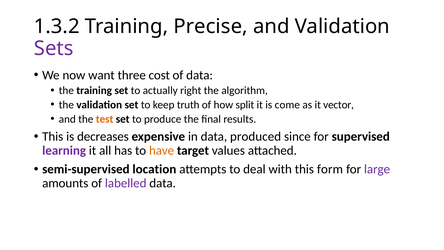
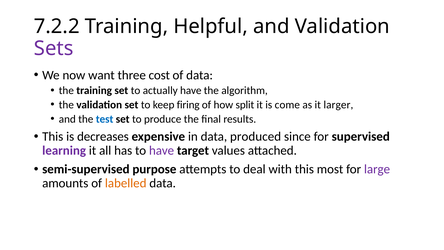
1.3.2: 1.3.2 -> 7.2.2
Precise: Precise -> Helpful
actually right: right -> have
truth: truth -> firing
vector: vector -> larger
test colour: orange -> blue
have at (162, 151) colour: orange -> purple
location: location -> purpose
form: form -> most
labelled colour: purple -> orange
